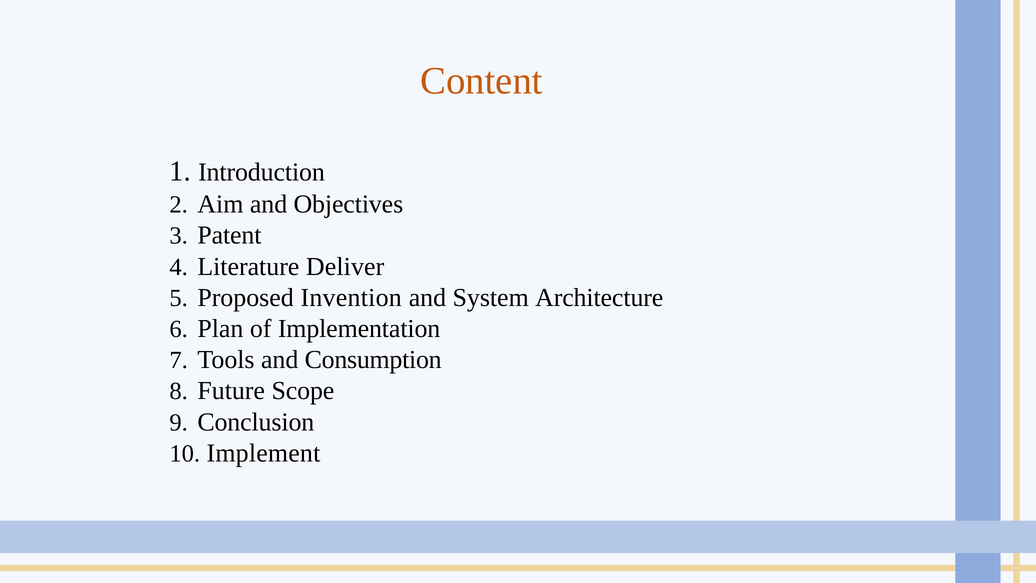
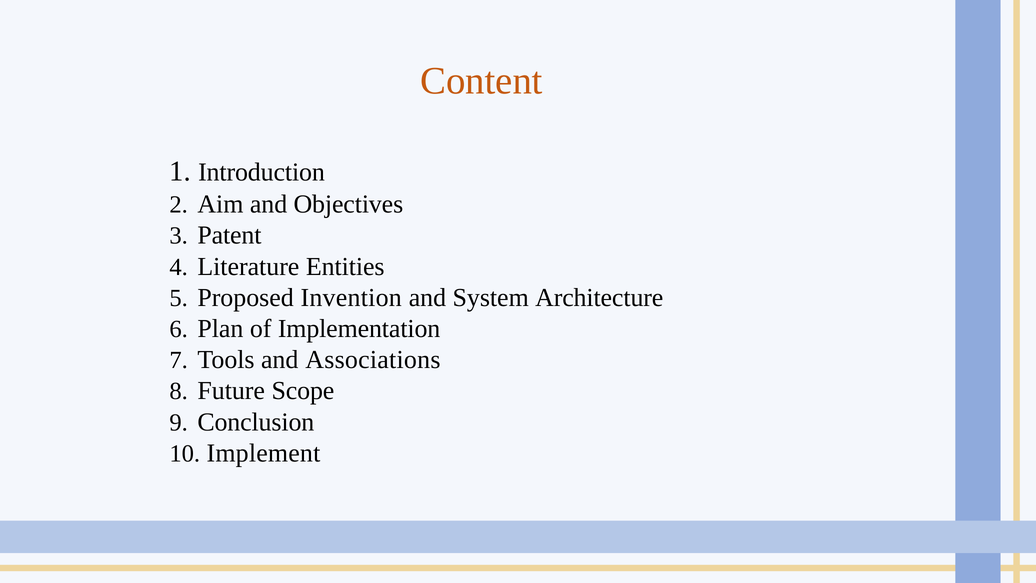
Deliver: Deliver -> Entities
Consumption: Consumption -> Associations
